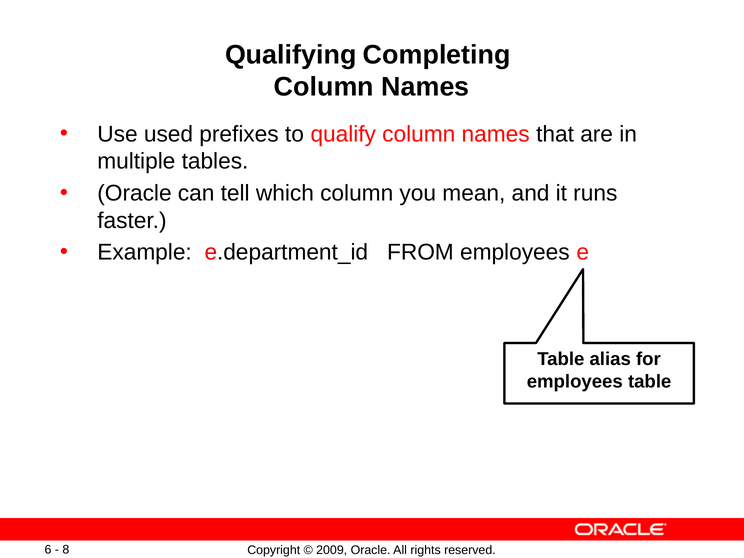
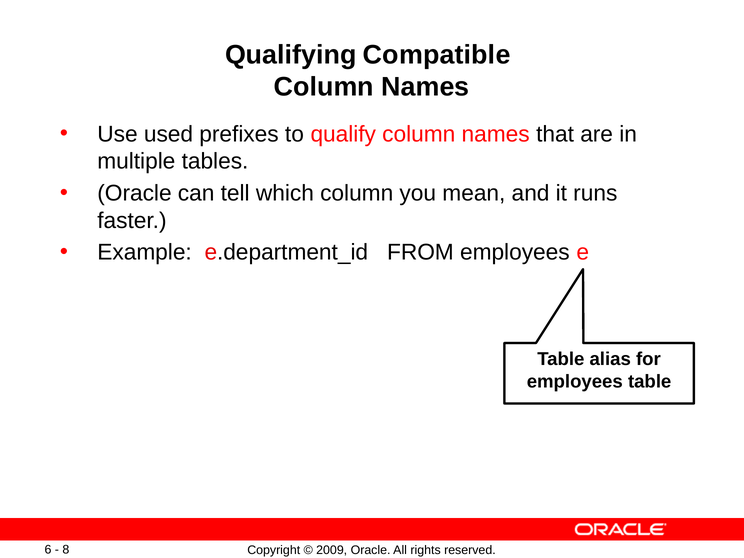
Completing: Completing -> Compatible
